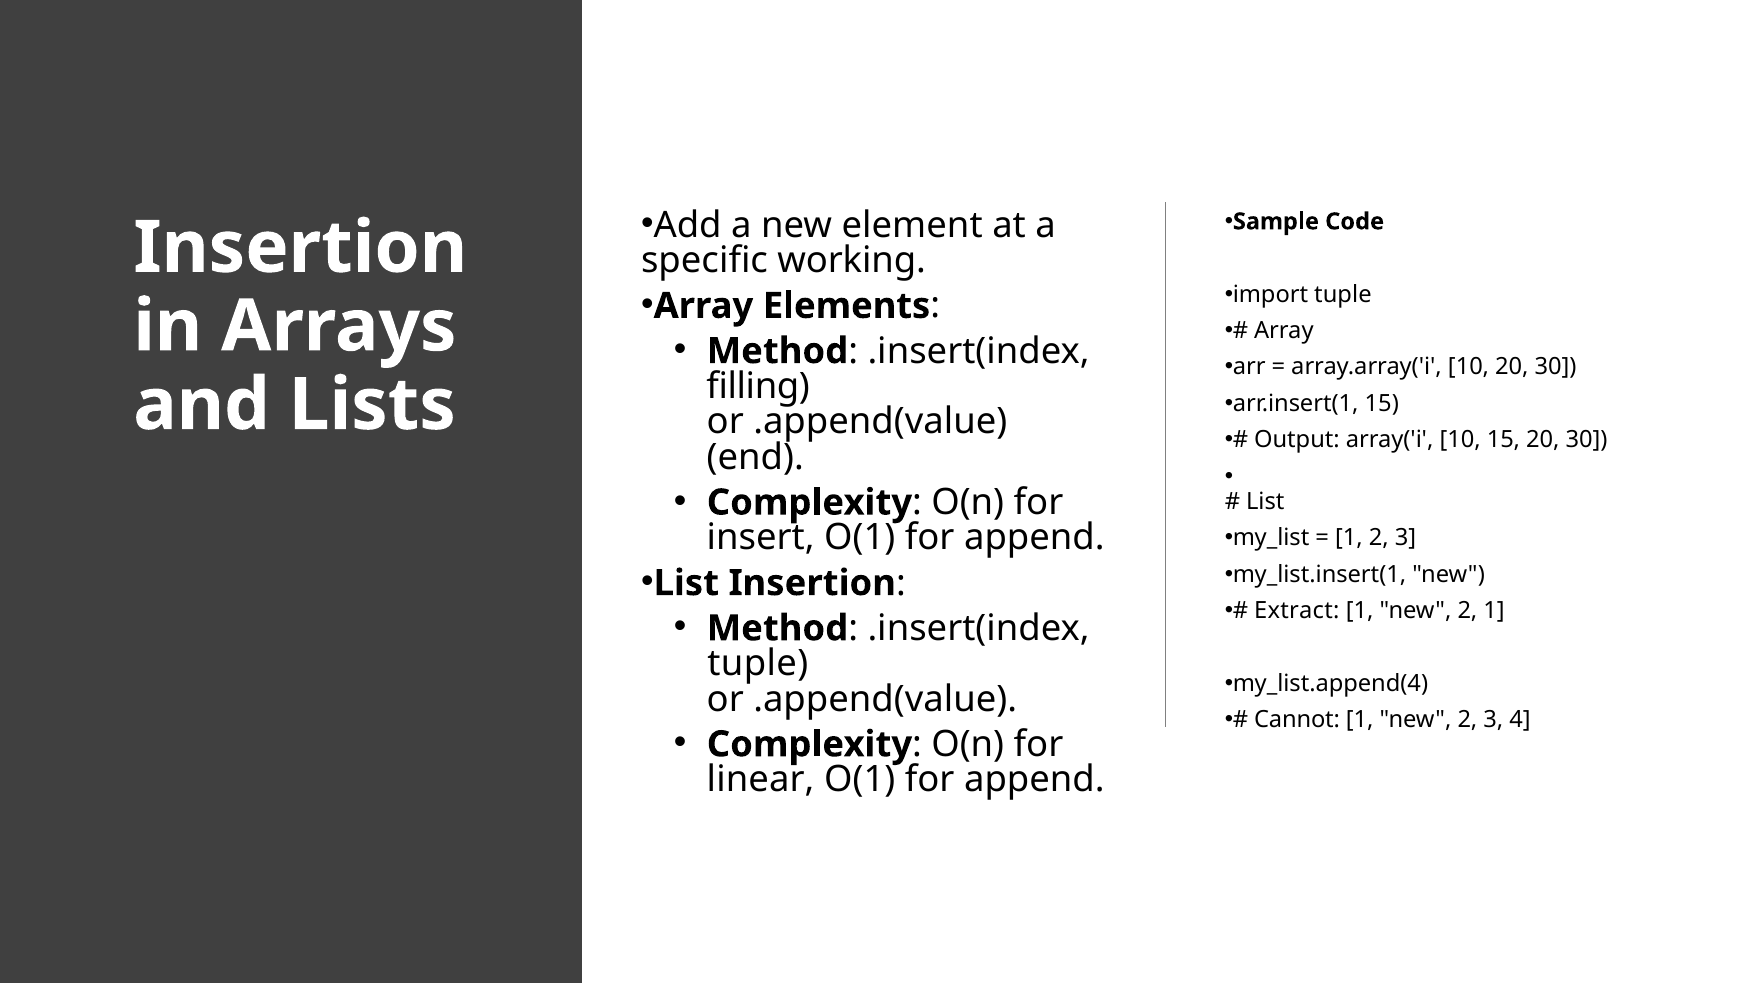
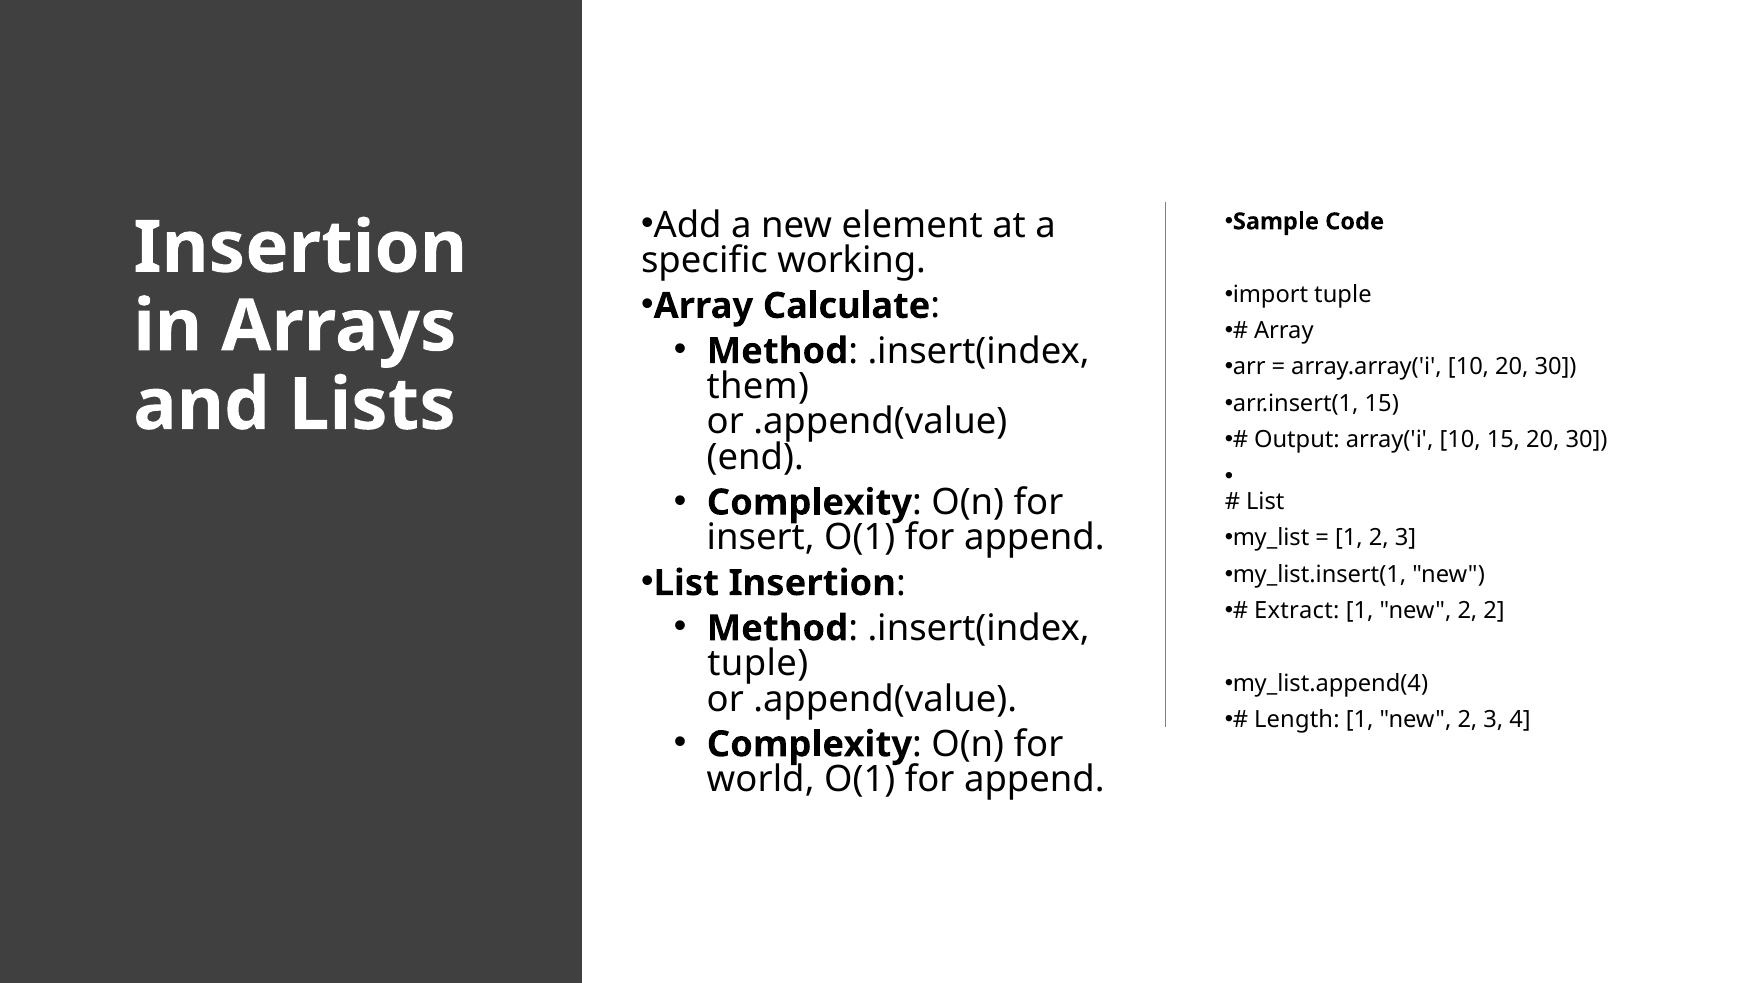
Elements: Elements -> Calculate
filling: filling -> them
2 1: 1 -> 2
Cannot: Cannot -> Length
linear: linear -> world
